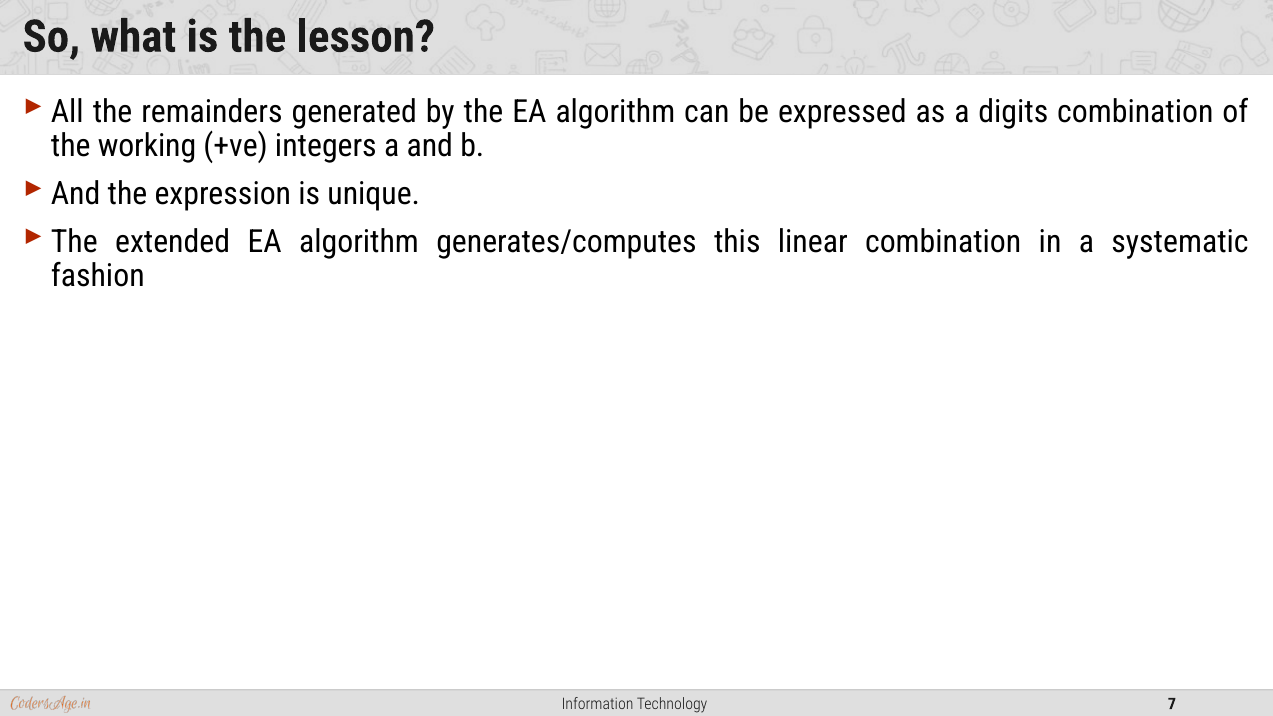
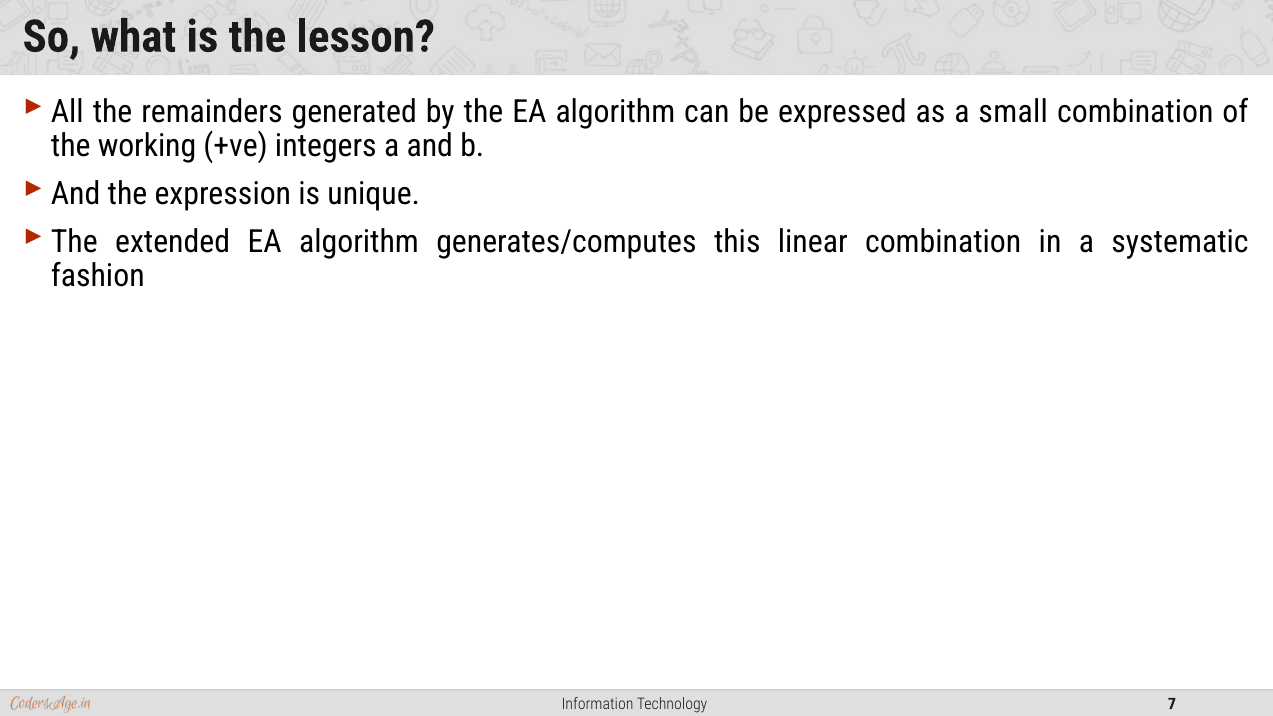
digits: digits -> small
